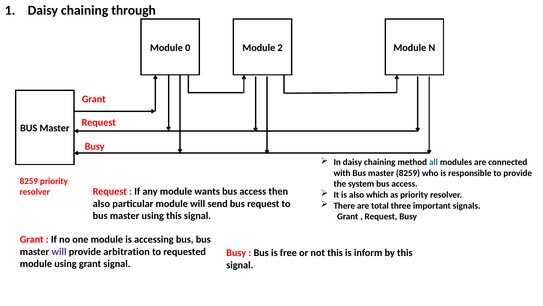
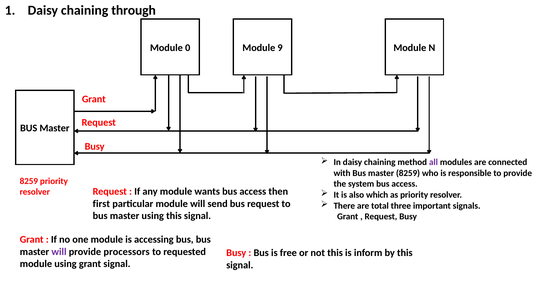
2: 2 -> 9
all colour: blue -> purple
also at (101, 203): also -> first
arbitration: arbitration -> processors
